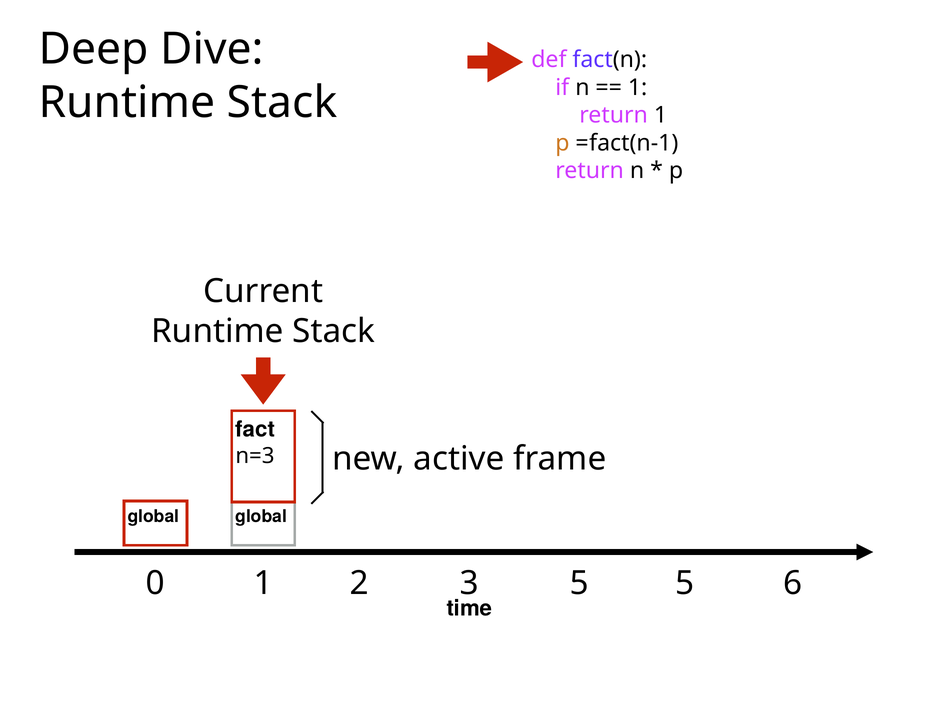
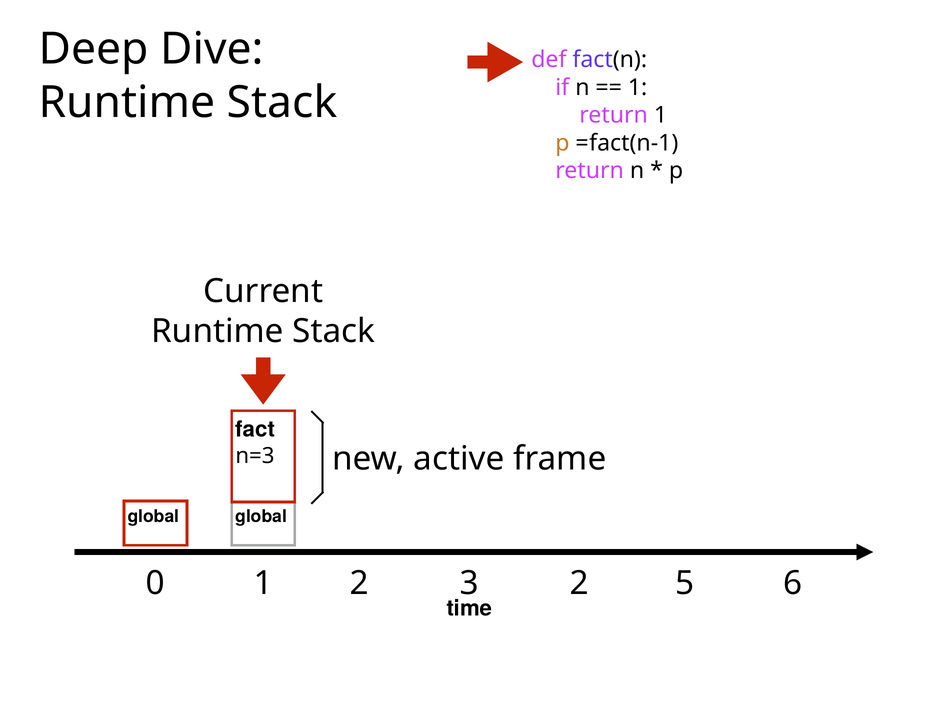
3 5: 5 -> 2
